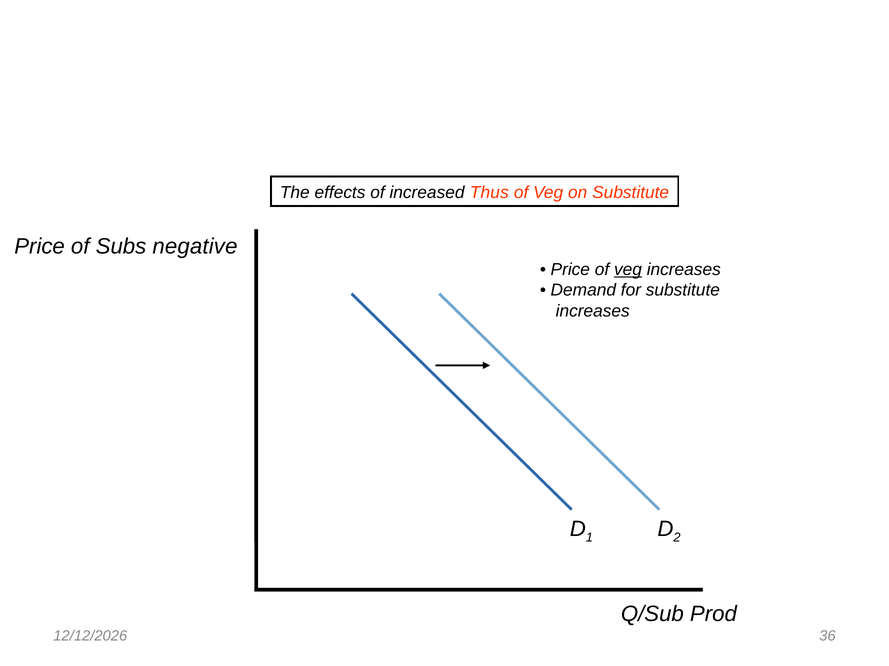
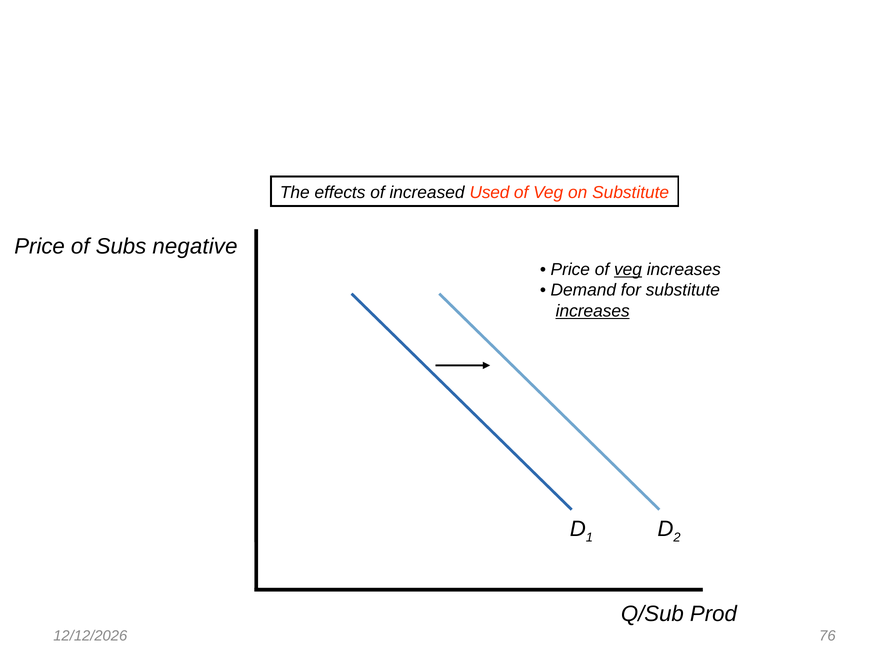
Thus: Thus -> Used
increases at (593, 311) underline: none -> present
36: 36 -> 76
